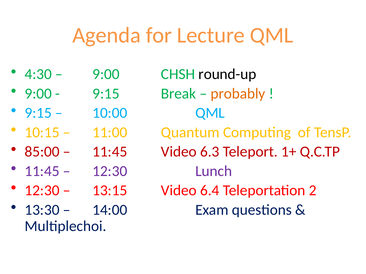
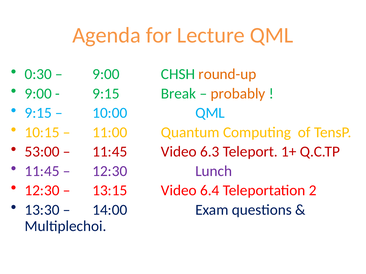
4:30: 4:30 -> 0:30
round-up colour: black -> orange
85:00: 85:00 -> 53:00
